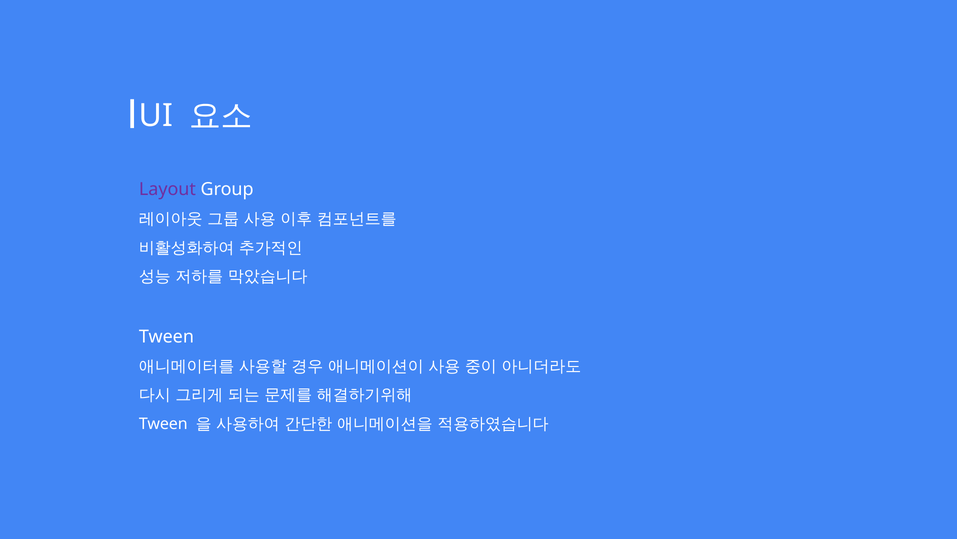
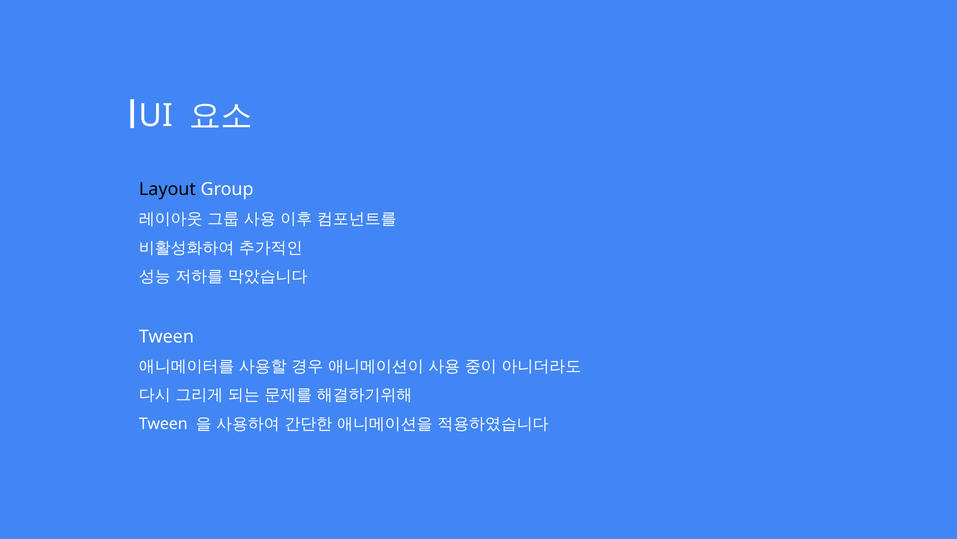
Layout colour: purple -> black
